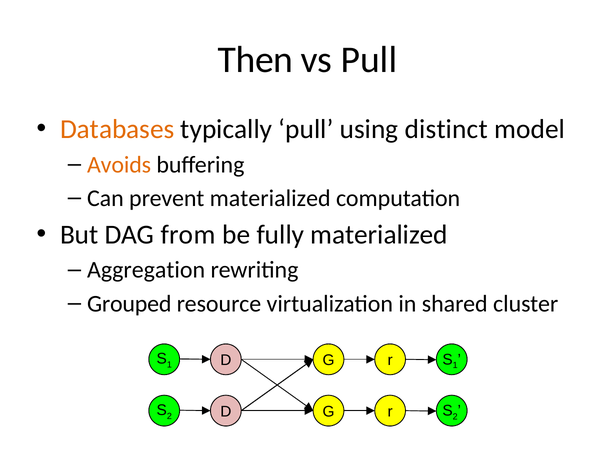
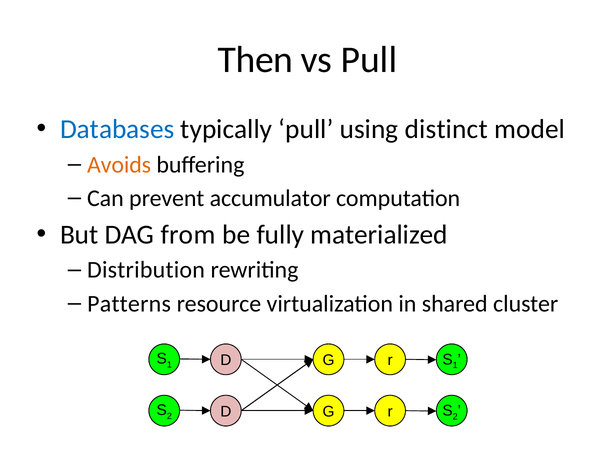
Databases colour: orange -> blue
prevent materialized: materialized -> accumulator
Aggregation: Aggregation -> Distribution
Grouped: Grouped -> Patterns
